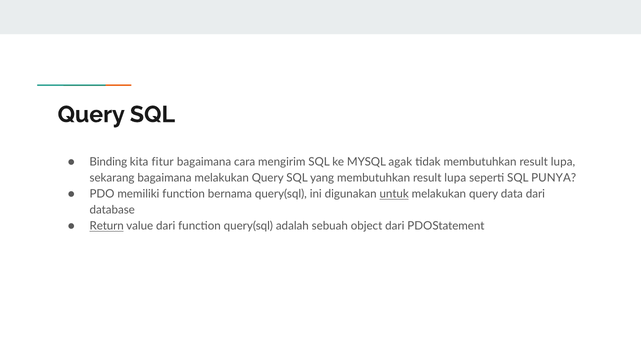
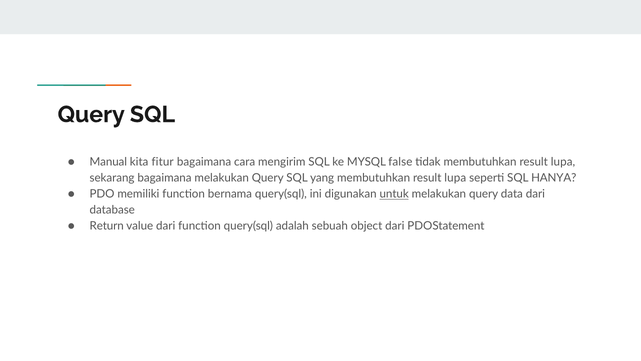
Binding: Binding -> Manual
agak: agak -> false
PUNYA: PUNYA -> HANYA
Return underline: present -> none
